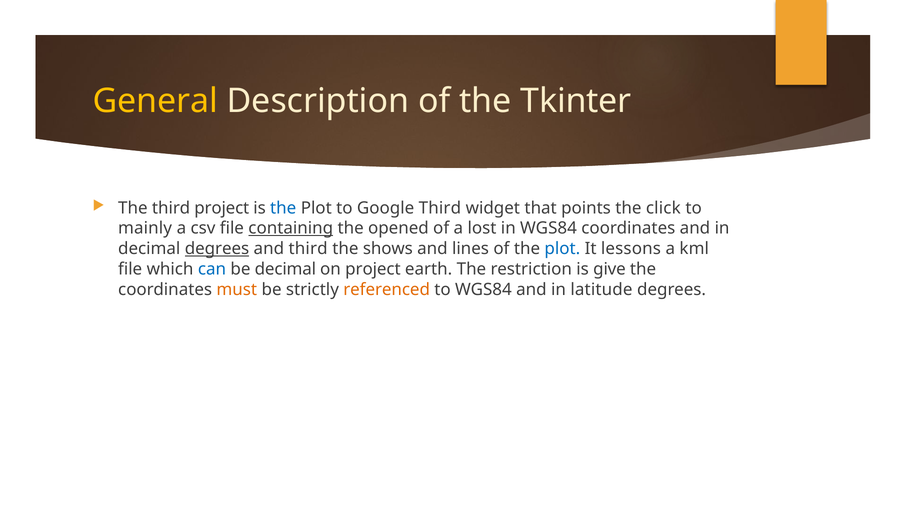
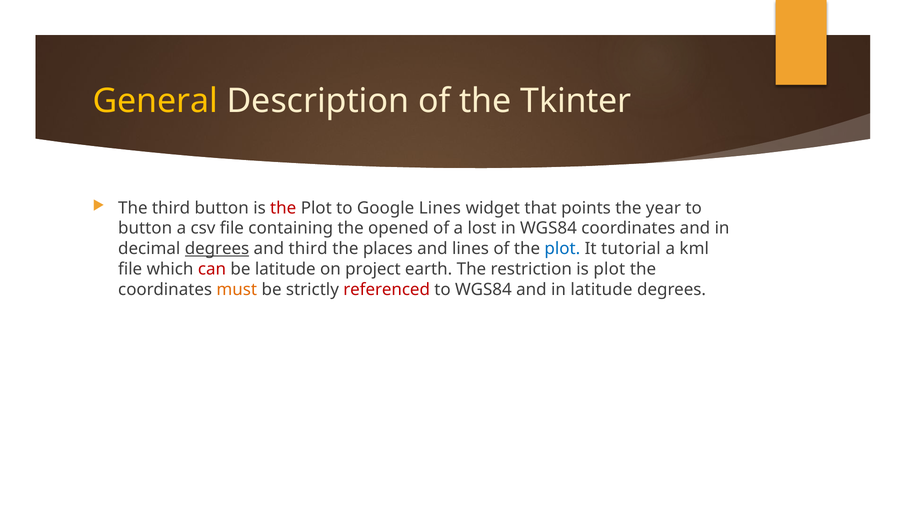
third project: project -> button
the at (283, 208) colour: blue -> red
Google Third: Third -> Lines
click: click -> year
mainly at (145, 229): mainly -> button
containing underline: present -> none
shows: shows -> places
lessons: lessons -> tutorial
can colour: blue -> red
be decimal: decimal -> latitude
is give: give -> plot
referenced colour: orange -> red
